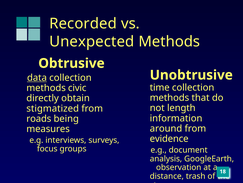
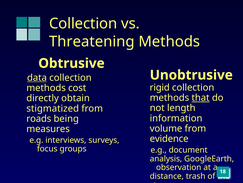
Recorded at (83, 24): Recorded -> Collection
Unexpected: Unexpected -> Threatening
time: time -> rigid
civic: civic -> cost
that underline: none -> present
around: around -> volume
